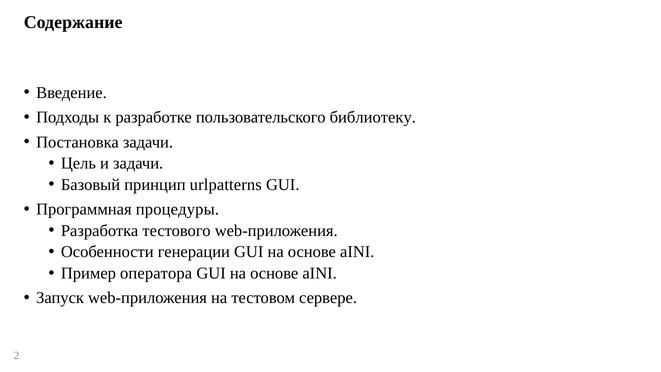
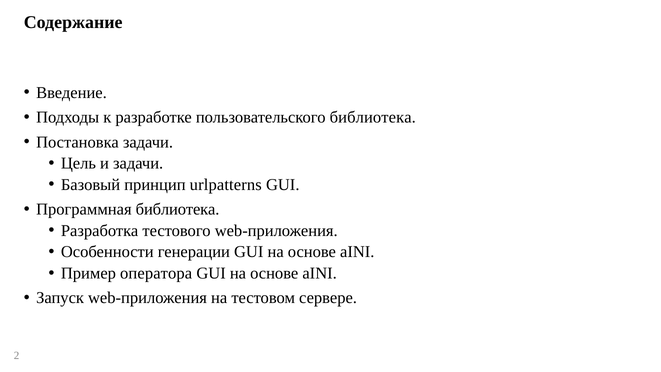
пользовательского библиотеку: библиотеку -> библиотека
Программная процедуры: процедуры -> библиотека
